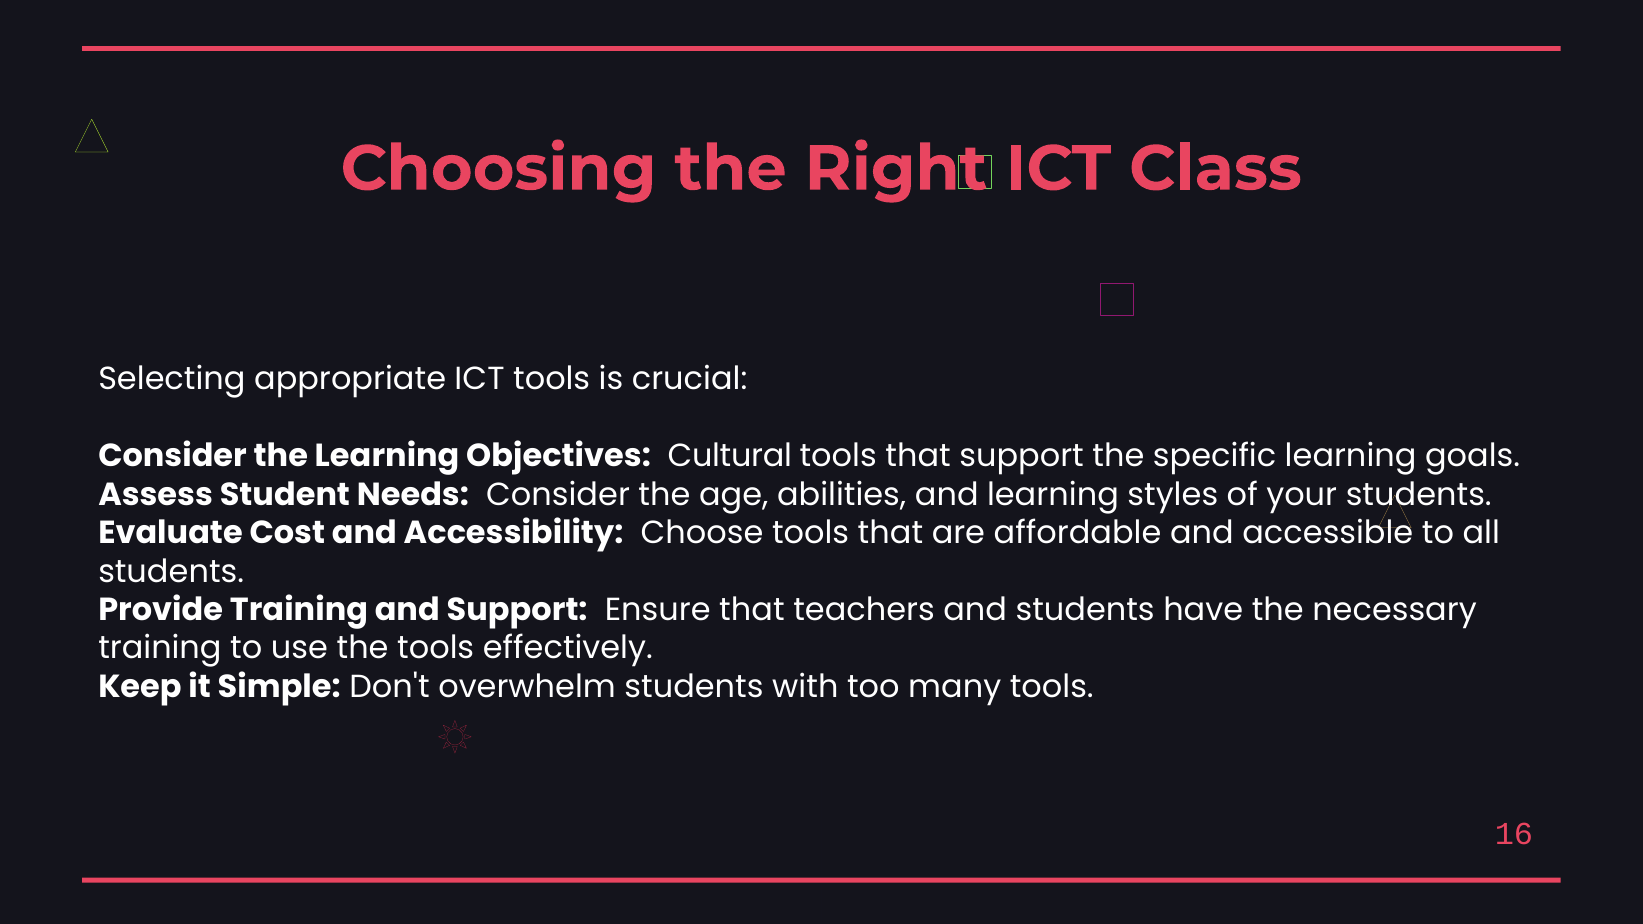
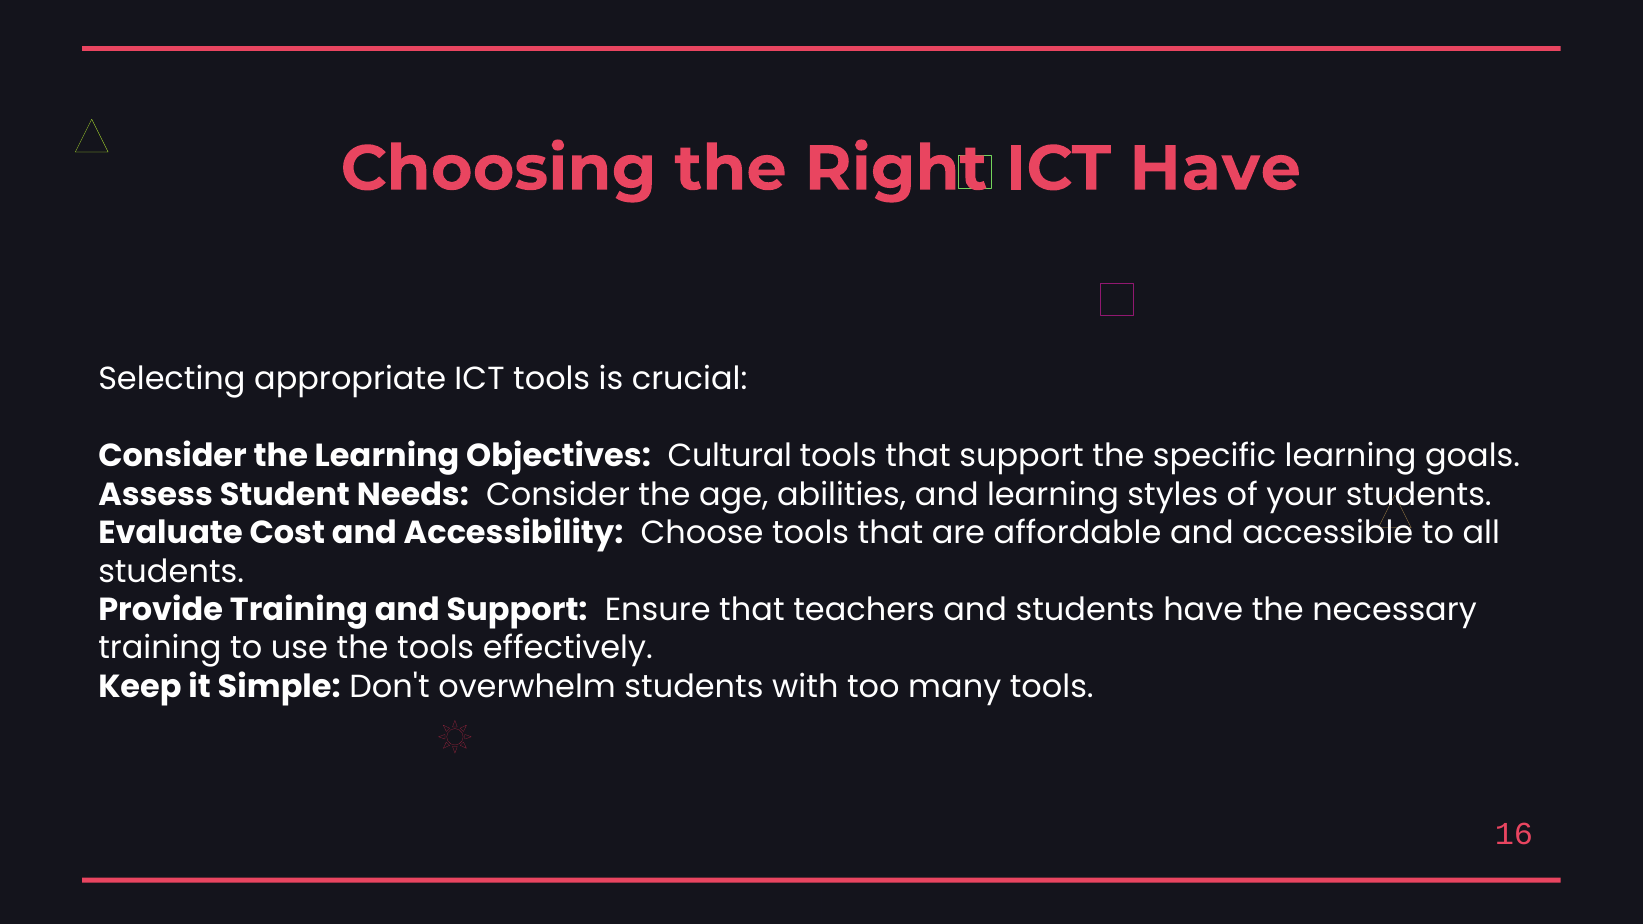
ICT Class: Class -> Have
